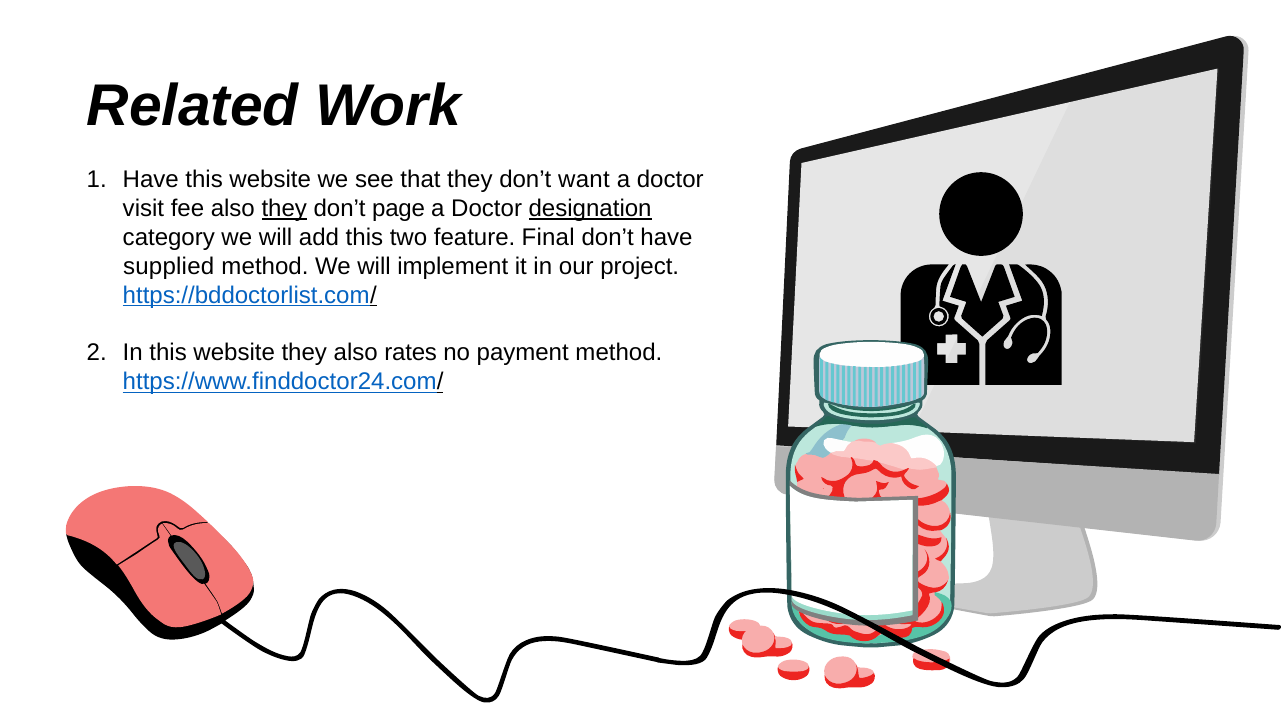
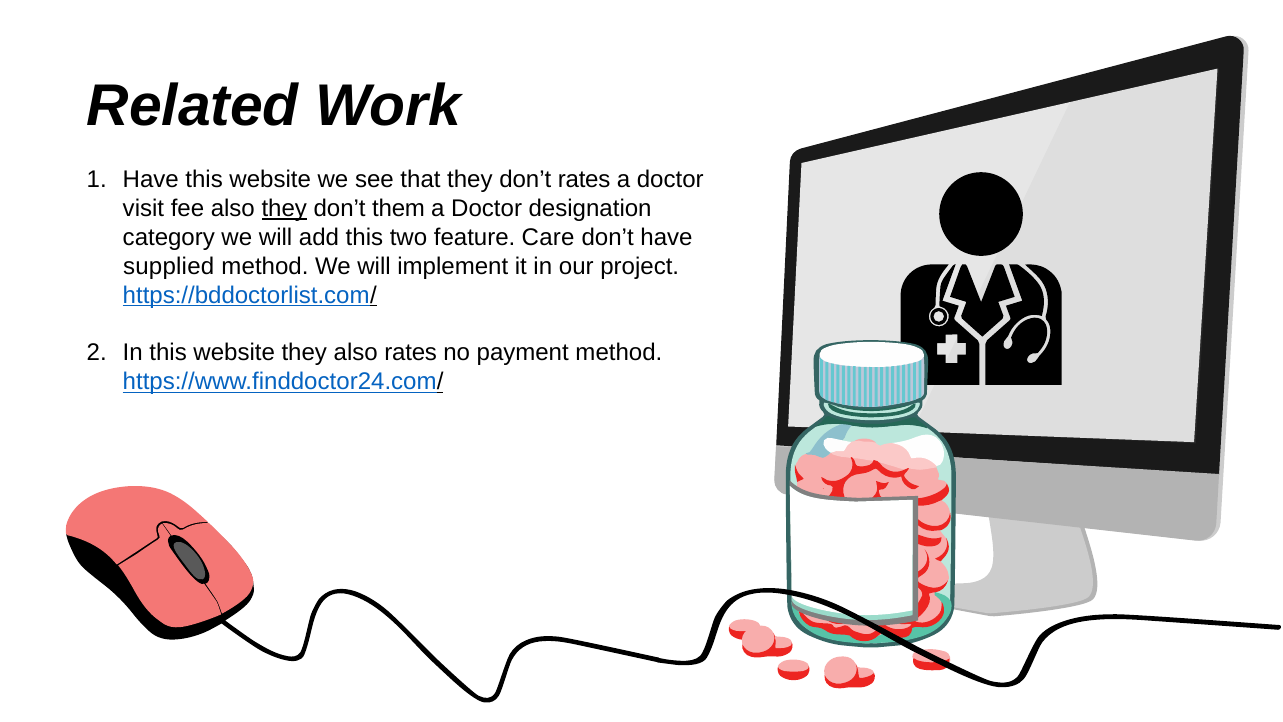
don’t want: want -> rates
page: page -> them
designation underline: present -> none
Final: Final -> Care
